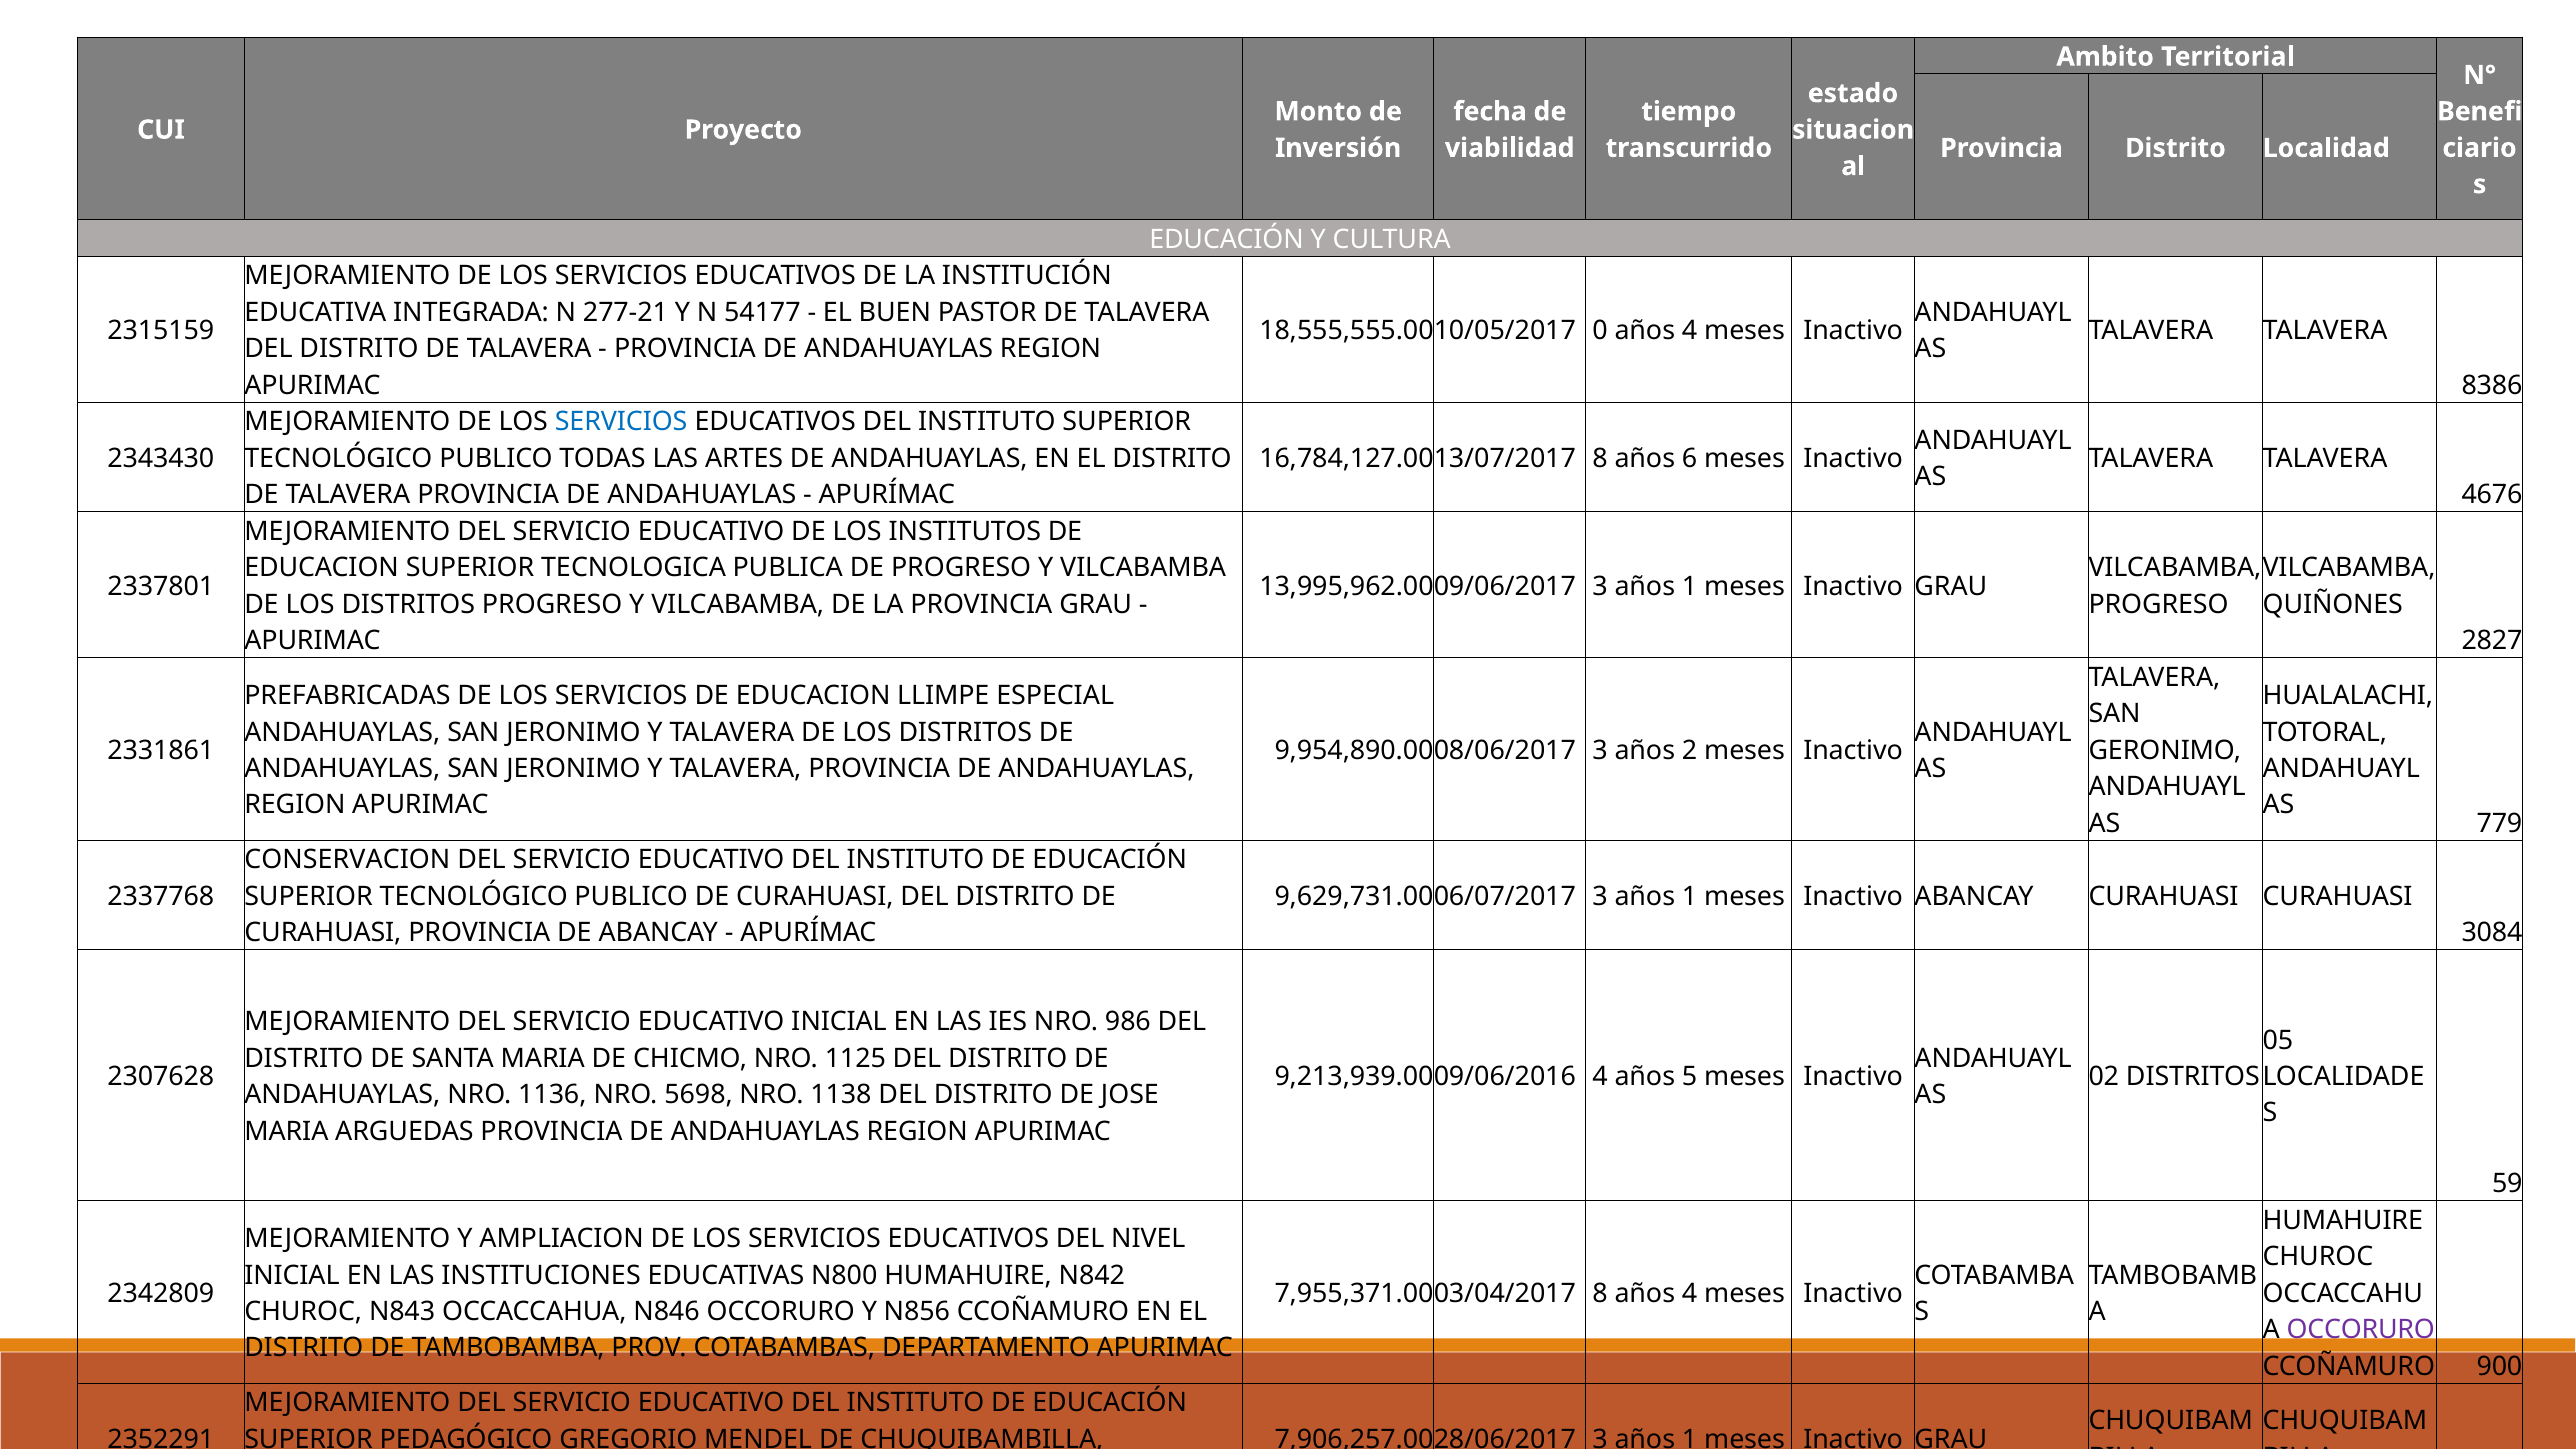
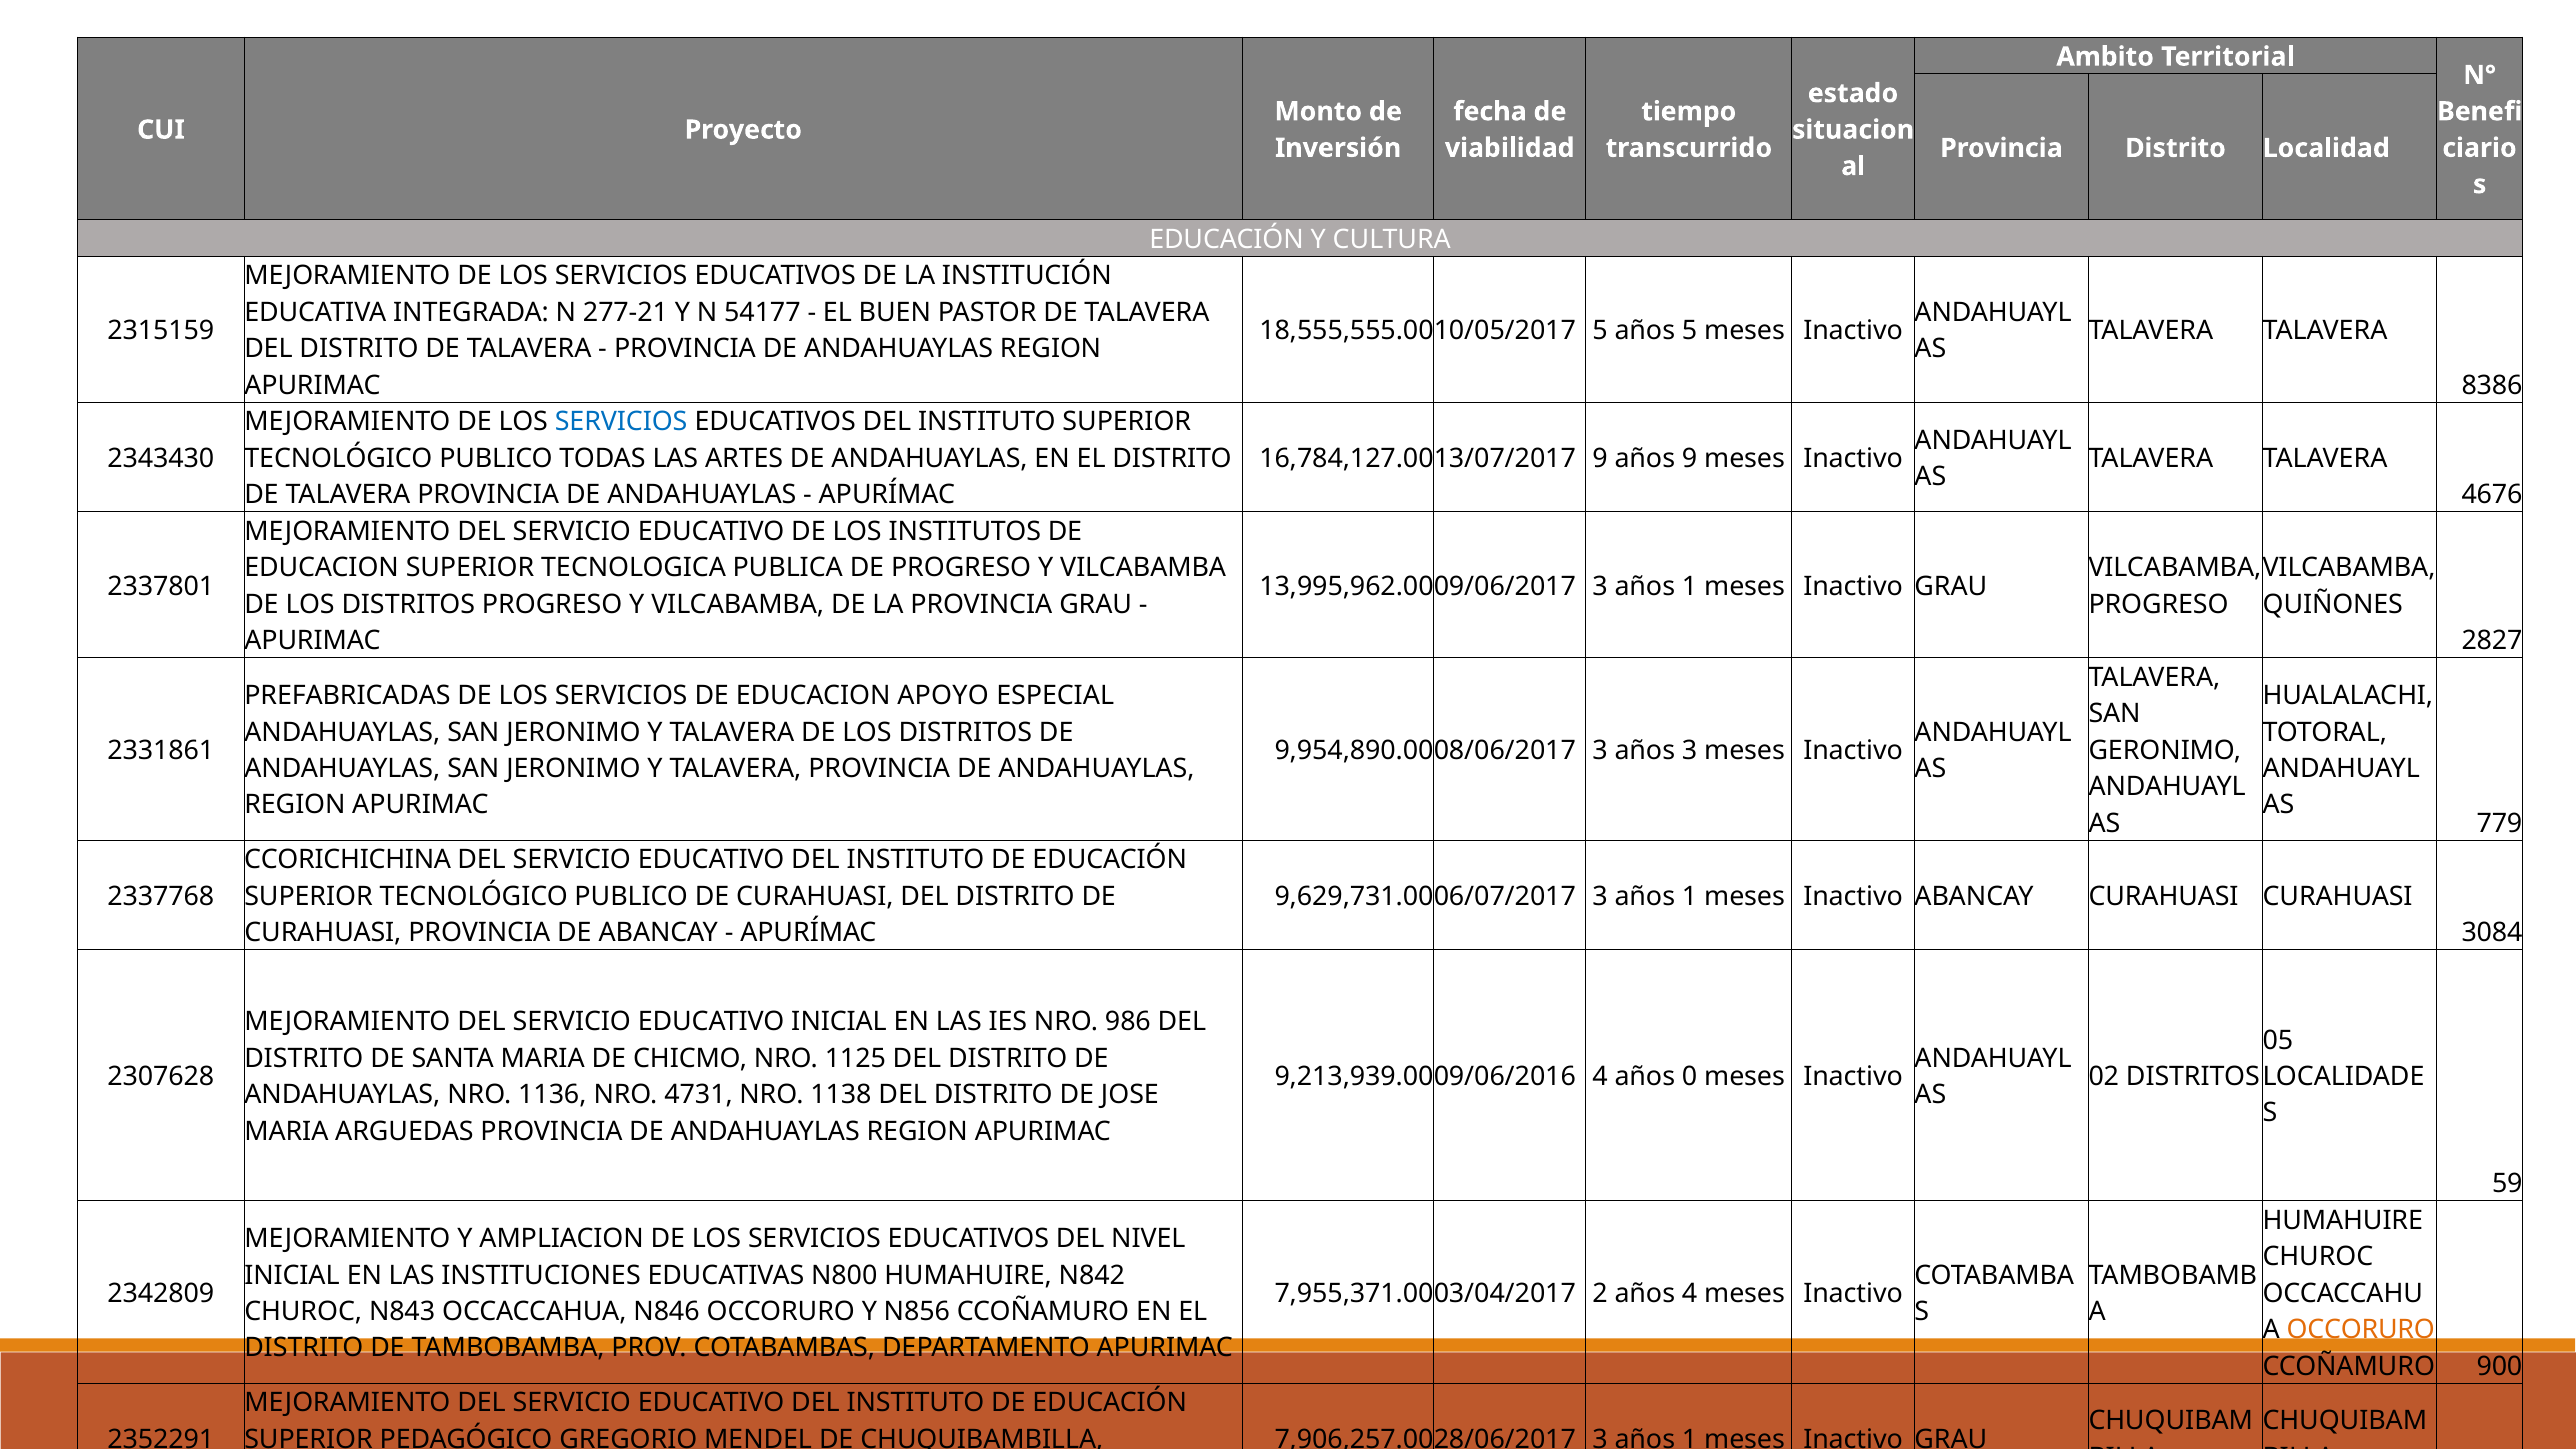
0 at (1600, 331): 0 -> 5
4 at (1690, 331): 4 -> 5
8 at (1600, 458): 8 -> 9
6 at (1690, 458): 6 -> 9
EDUCACION LLIMPE: LLIMPE -> APOYO
2 at (1690, 750): 2 -> 3
CONSERVACION at (347, 860): CONSERVACION -> CCORICHICHINA
5: 5 -> 0
5698: 5698 -> 4731
8 at (1600, 1293): 8 -> 2
OCCORURO at (2361, 1330) colour: purple -> orange
